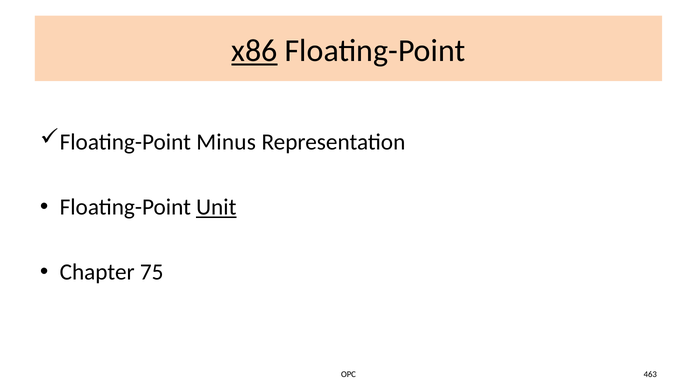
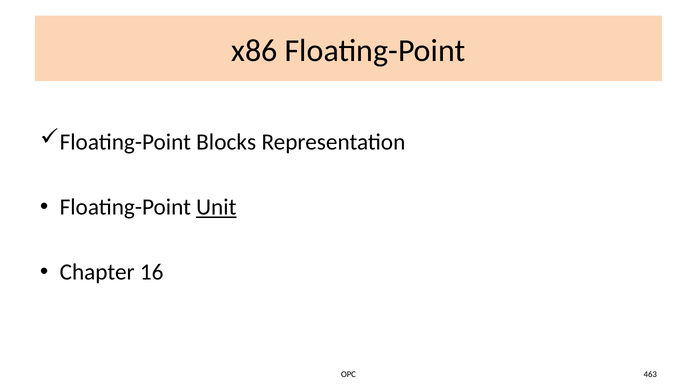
x86 underline: present -> none
Minus: Minus -> Blocks
75: 75 -> 16
